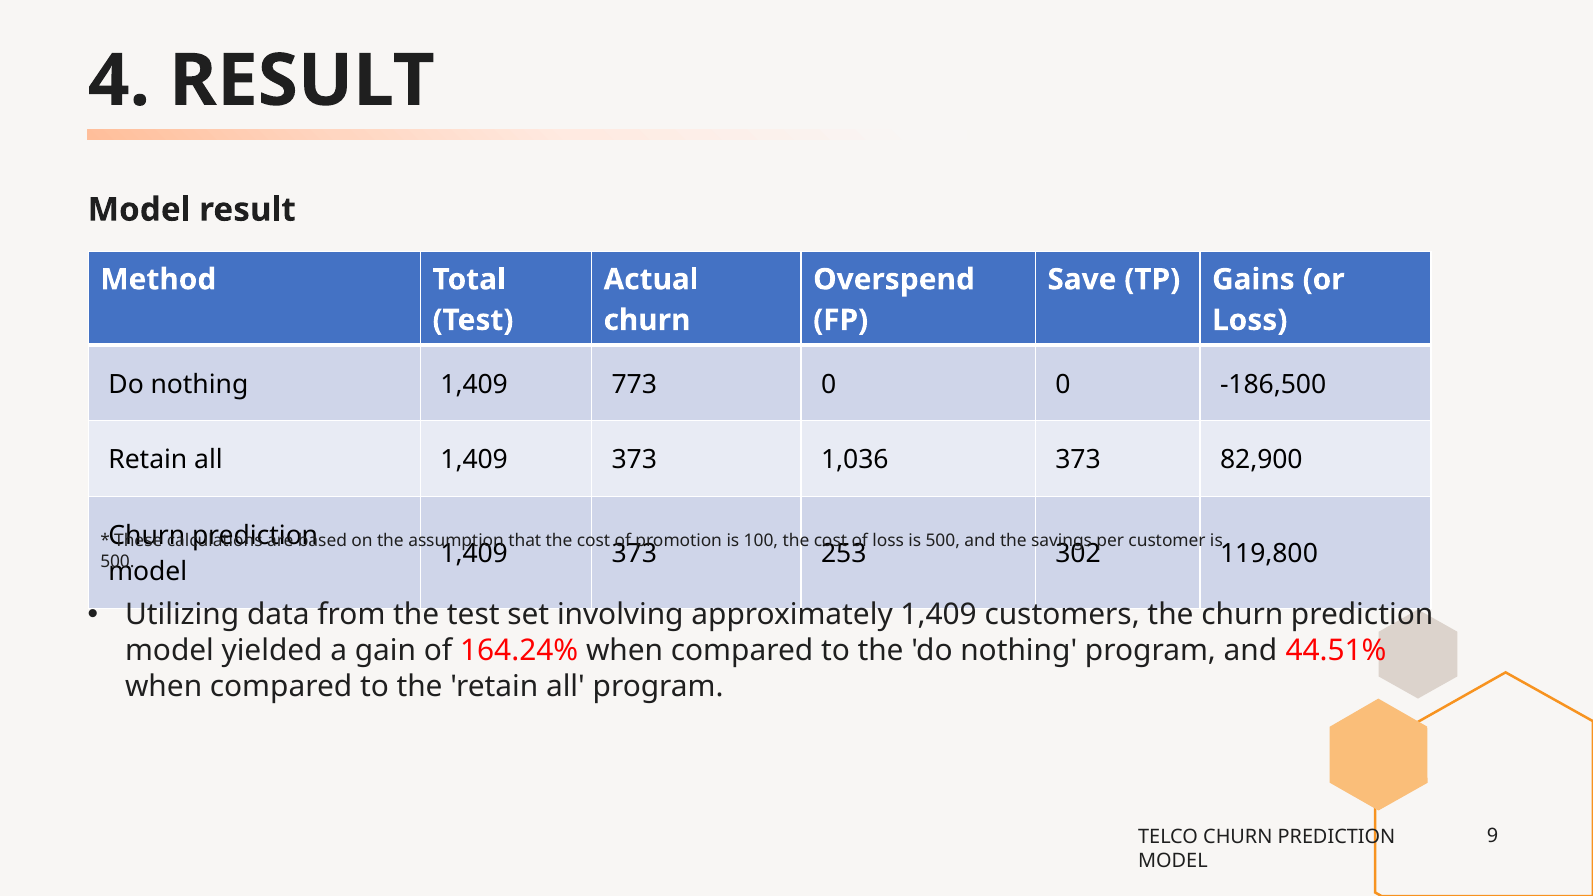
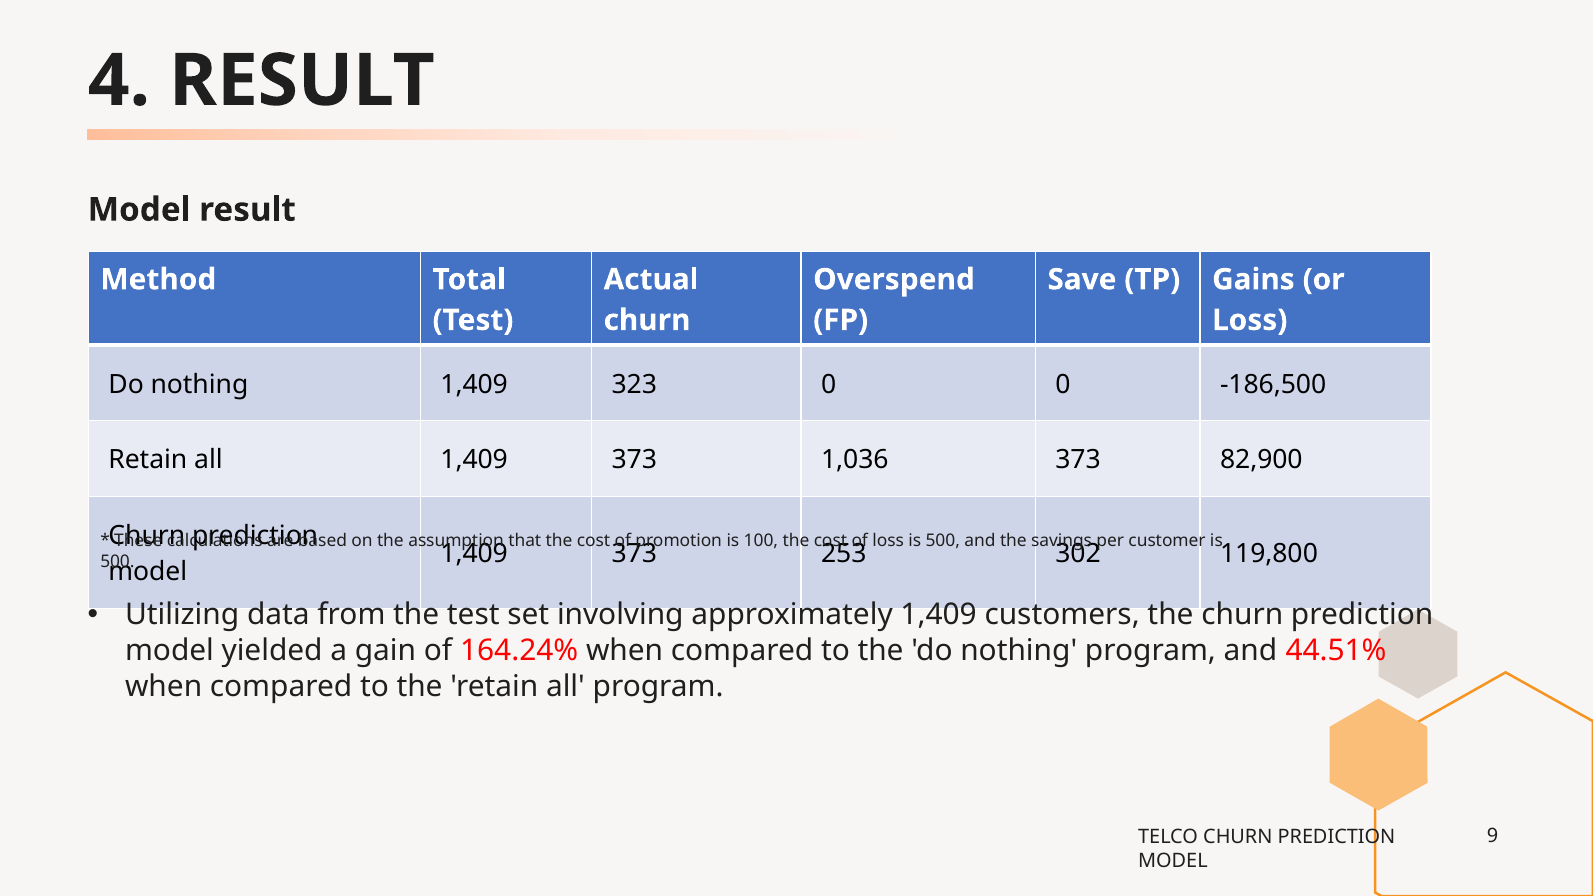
773: 773 -> 323
